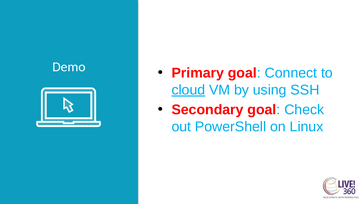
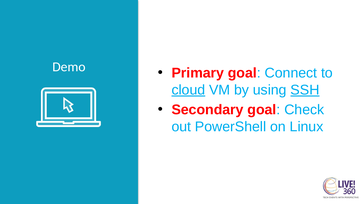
SSH underline: none -> present
